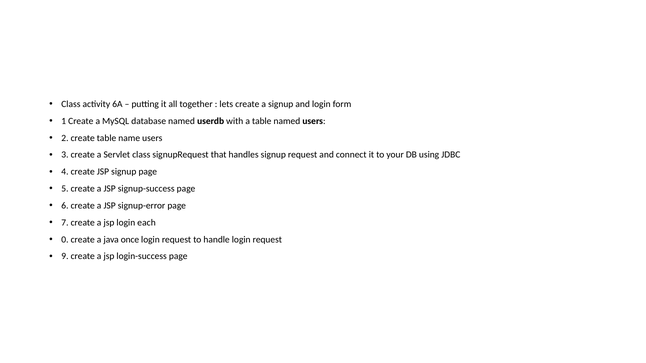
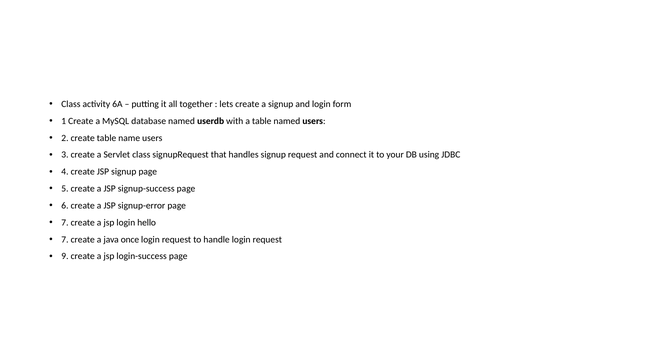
each: each -> hello
0 at (65, 240): 0 -> 7
